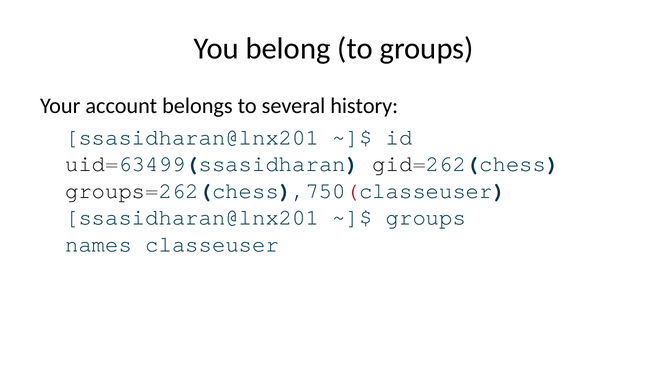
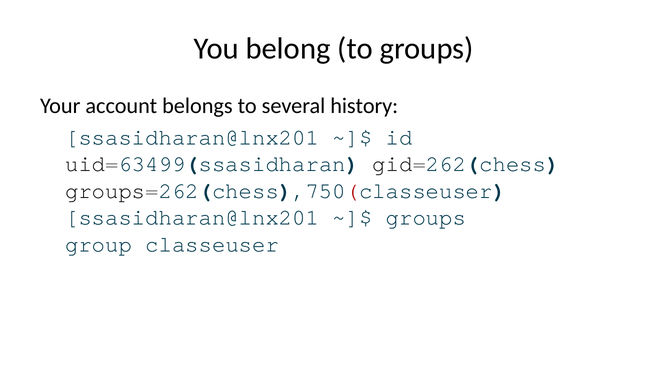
names: names -> group
